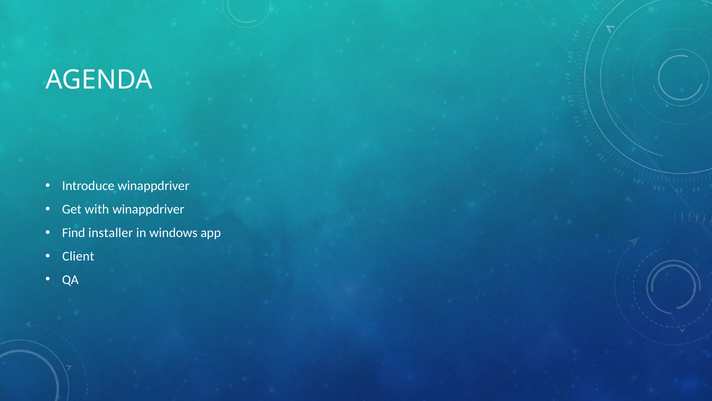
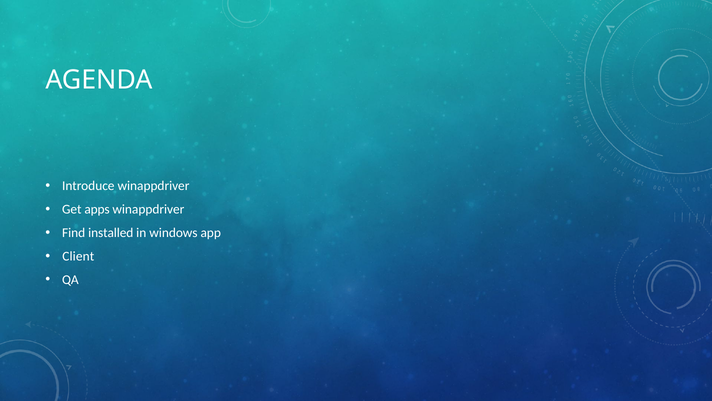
with: with -> apps
installer: installer -> installed
